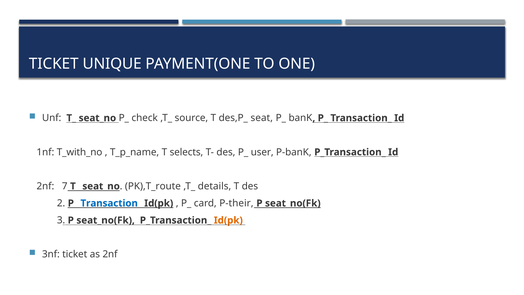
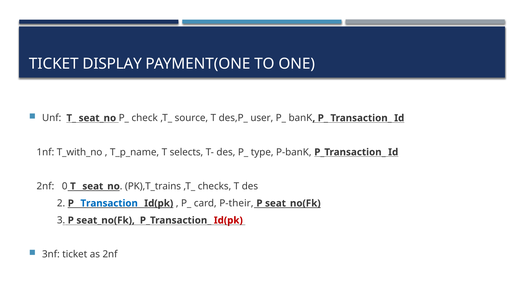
UNIQUE: UNIQUE -> DISPLAY
seat: seat -> user
user: user -> type
7: 7 -> 0
PK),T_route: PK),T_route -> PK),T_trains
details: details -> checks
Id(pk at (228, 220) colour: orange -> red
